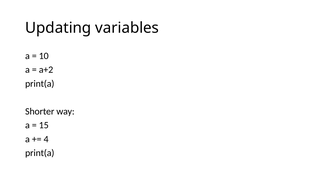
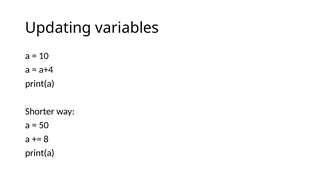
a+2: a+2 -> a+4
15: 15 -> 50
4: 4 -> 8
